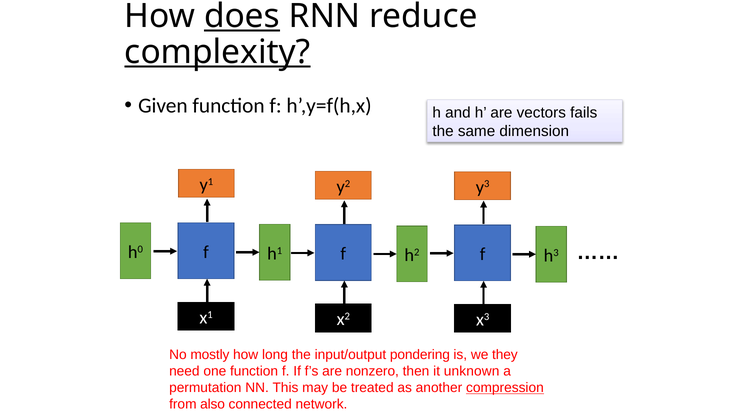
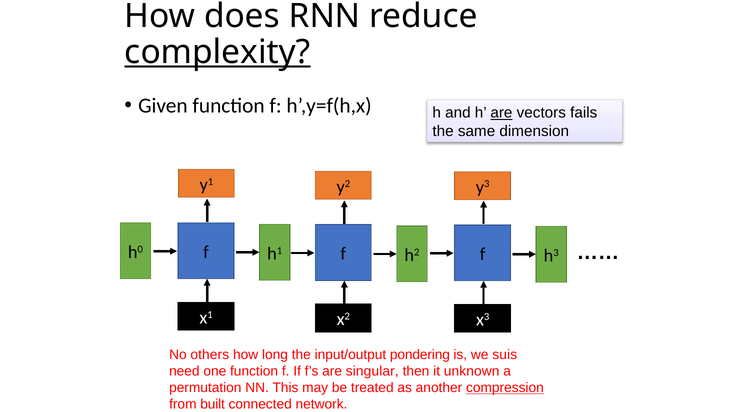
does underline: present -> none
are at (501, 113) underline: none -> present
mostly: mostly -> others
they: they -> suis
nonzero: nonzero -> singular
also: also -> built
